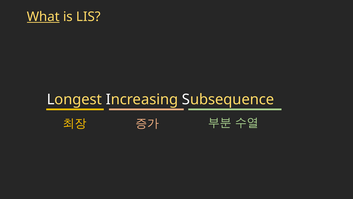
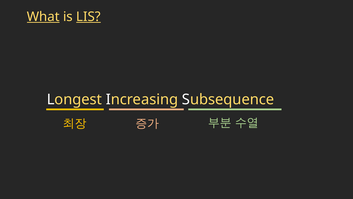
LIS underline: none -> present
